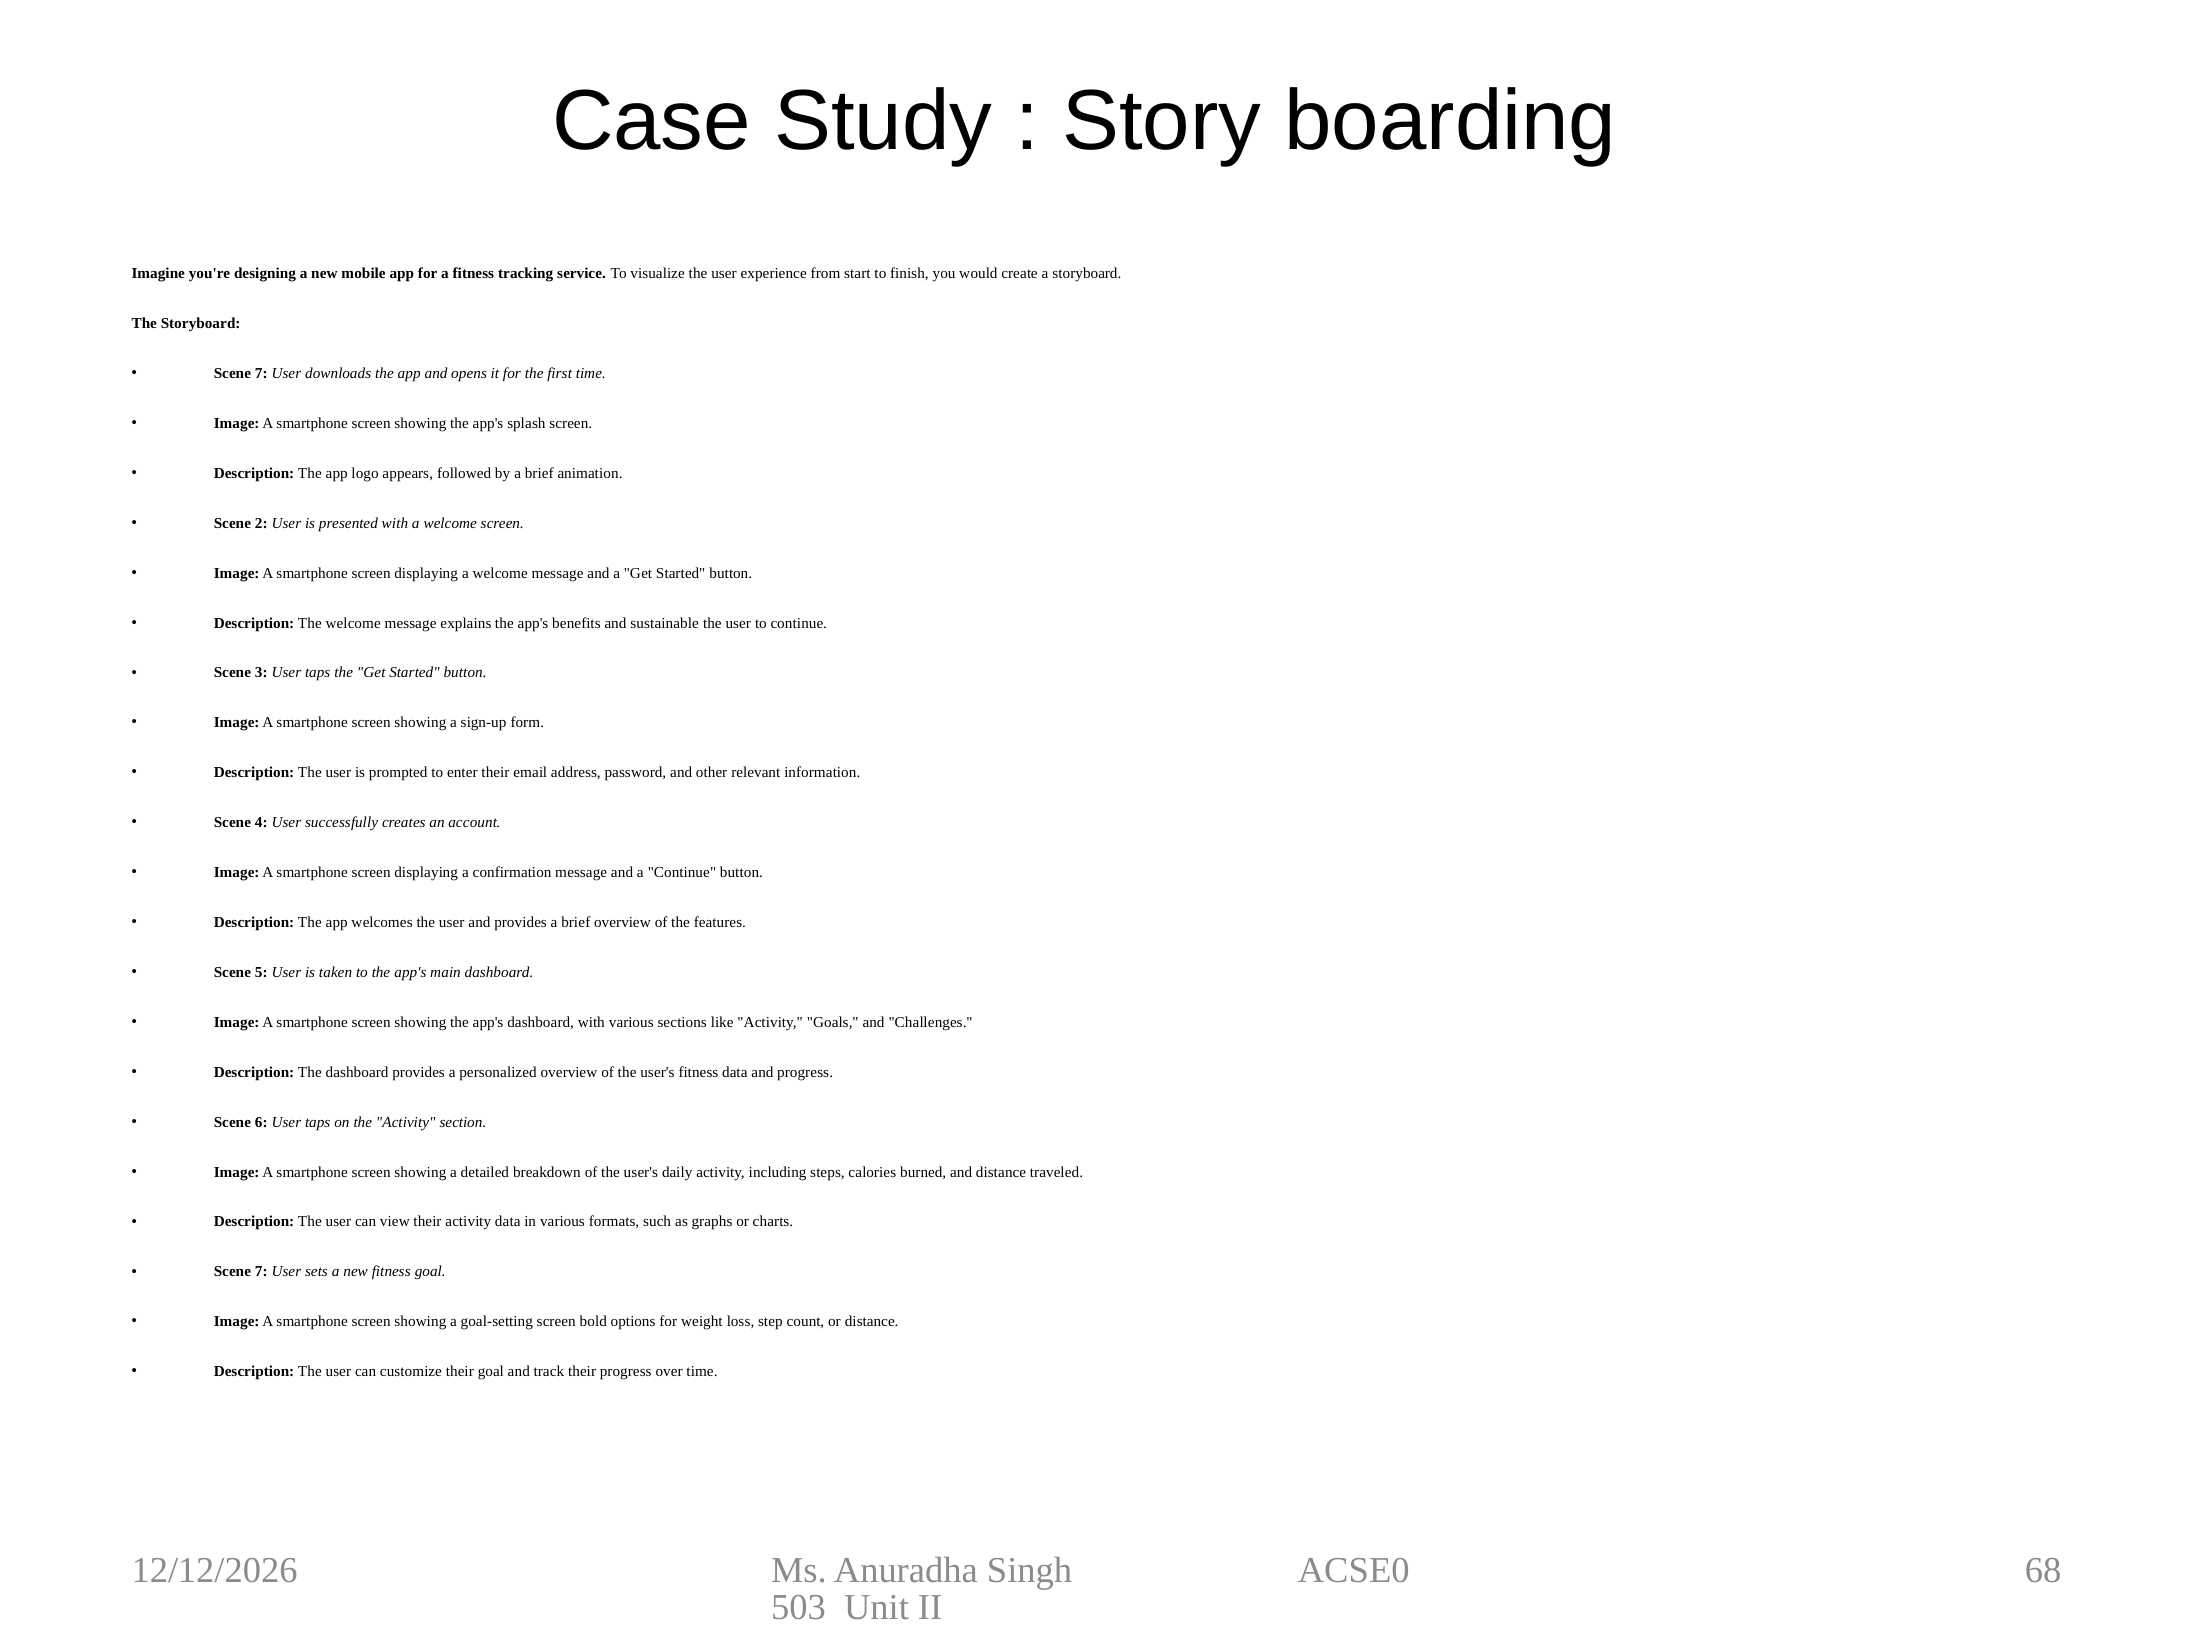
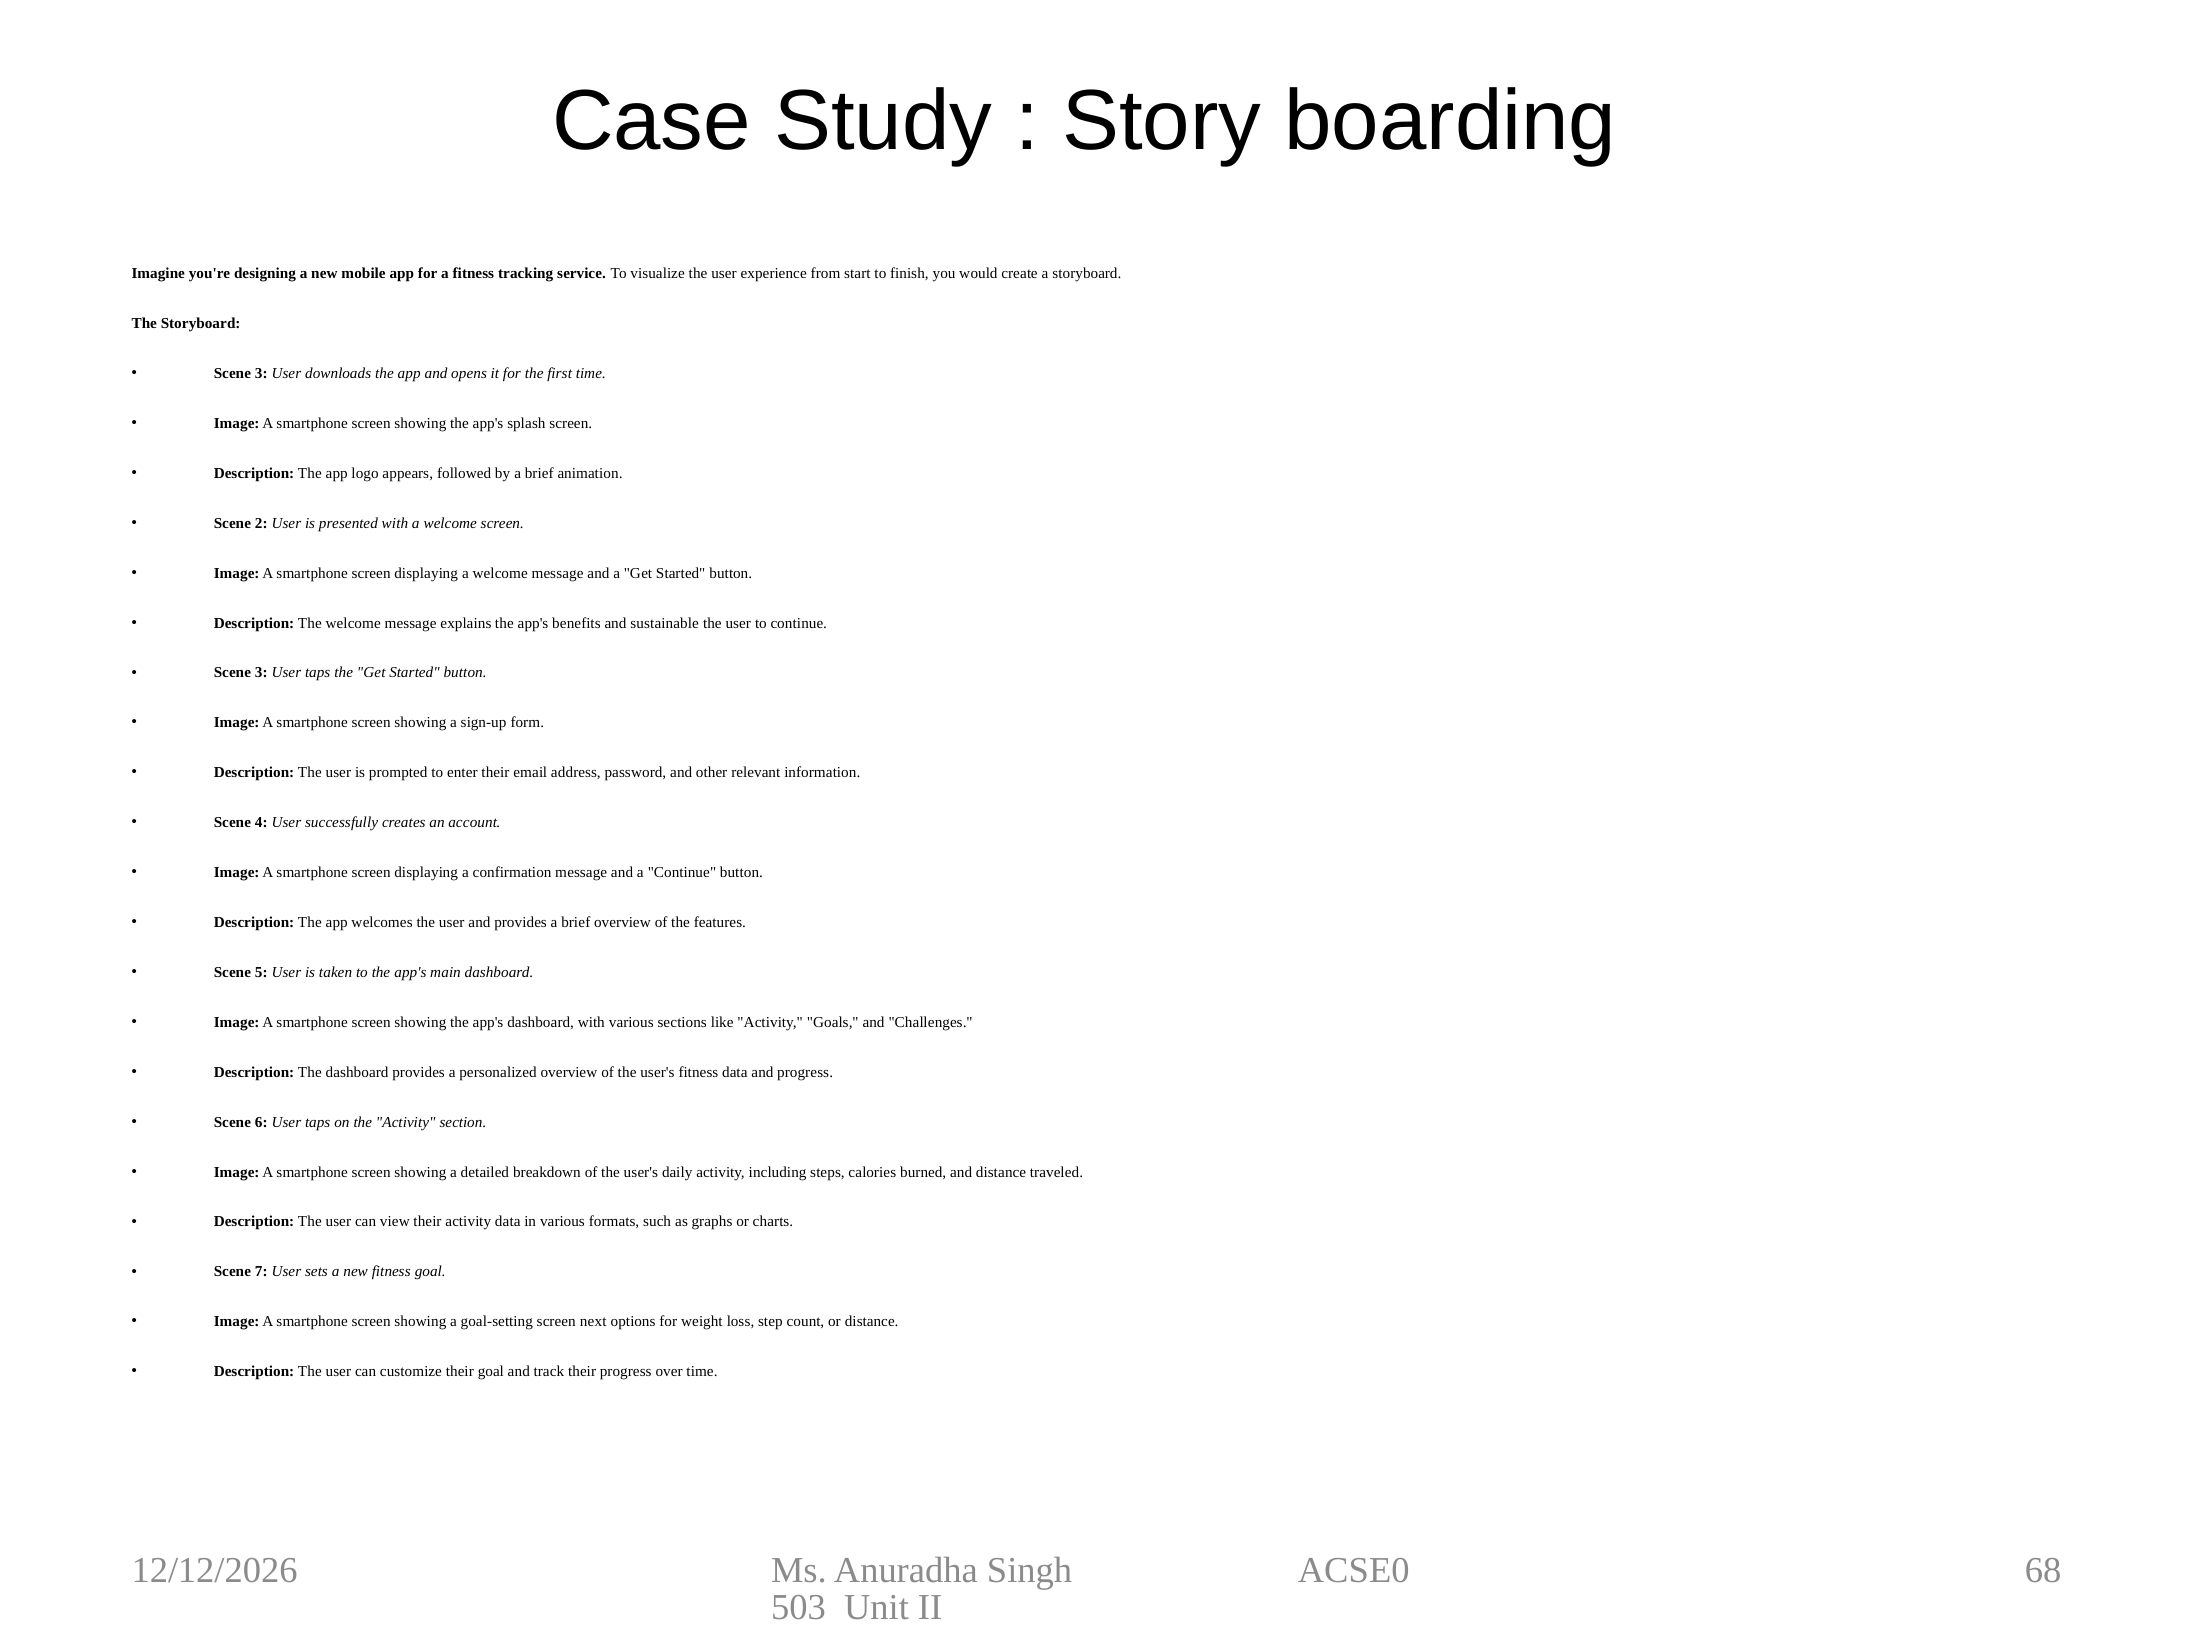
7 at (261, 373): 7 -> 3
bold: bold -> next
